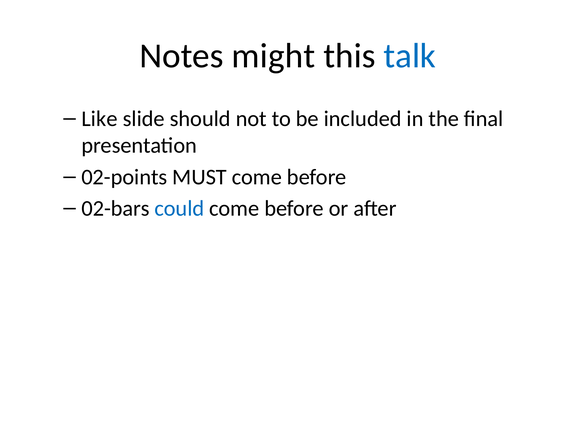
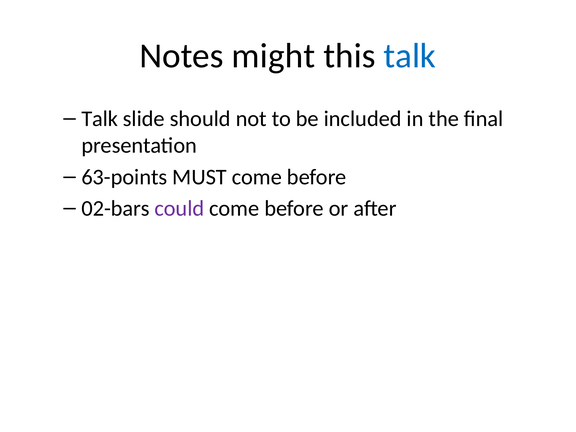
Like at (100, 119): Like -> Talk
02-points: 02-points -> 63-points
could colour: blue -> purple
